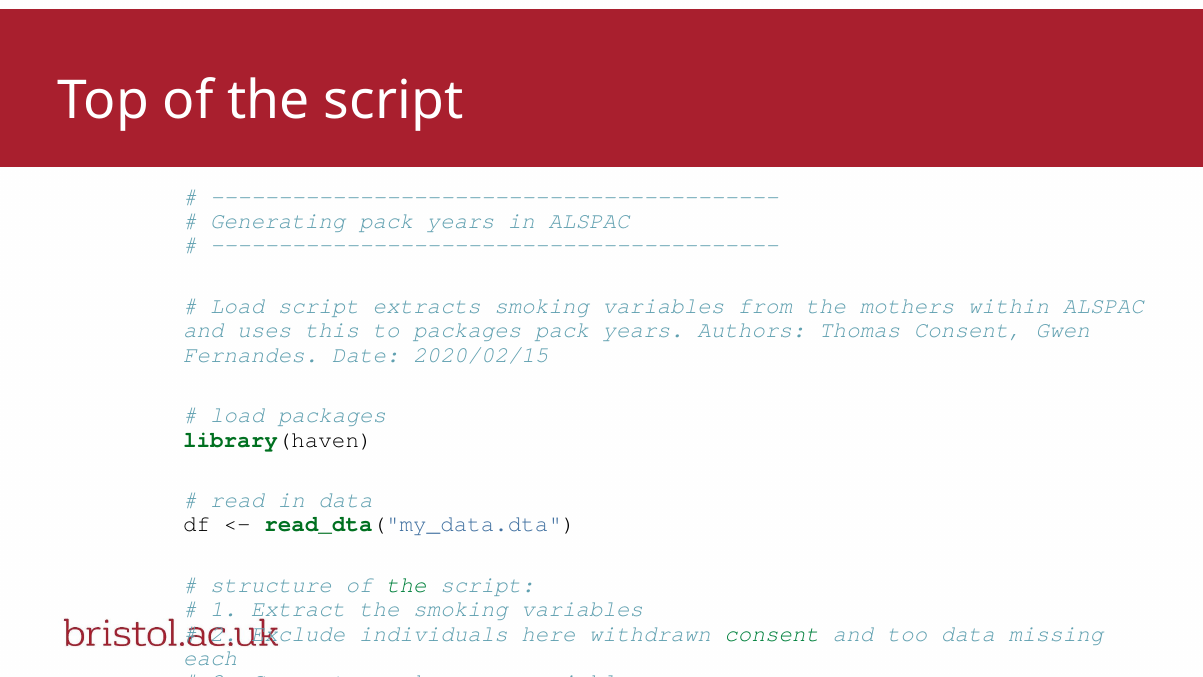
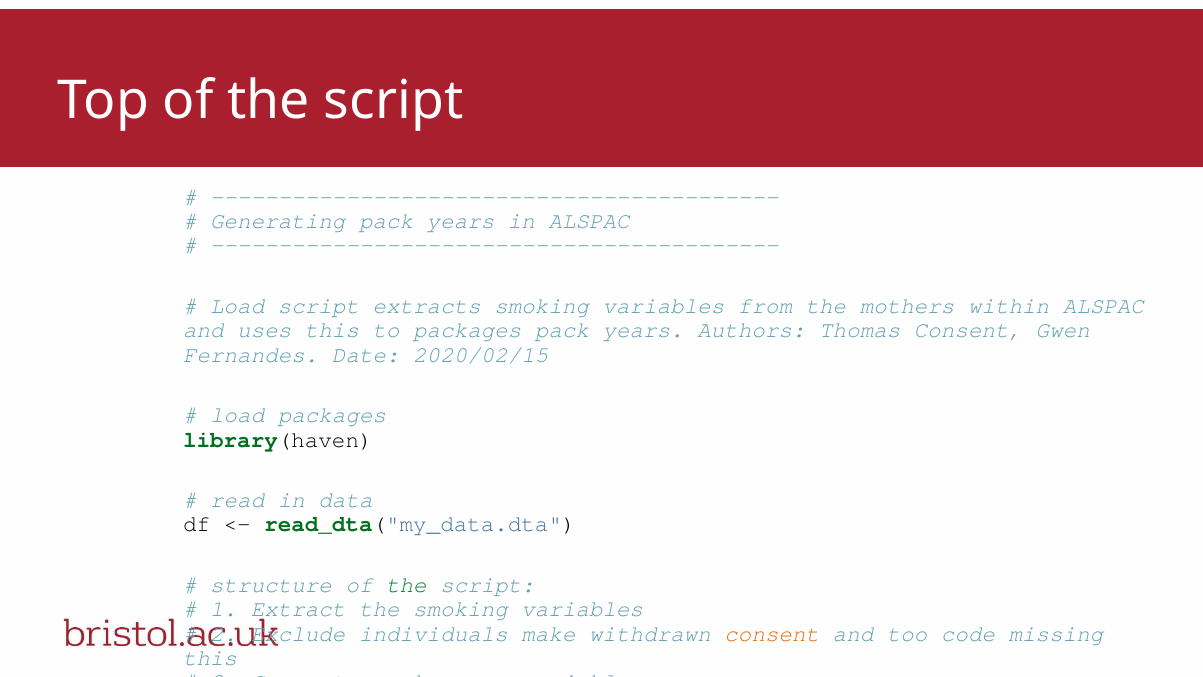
here: here -> make
consent at (772, 633) colour: green -> orange
too data: data -> code
each at (210, 658): each -> this
